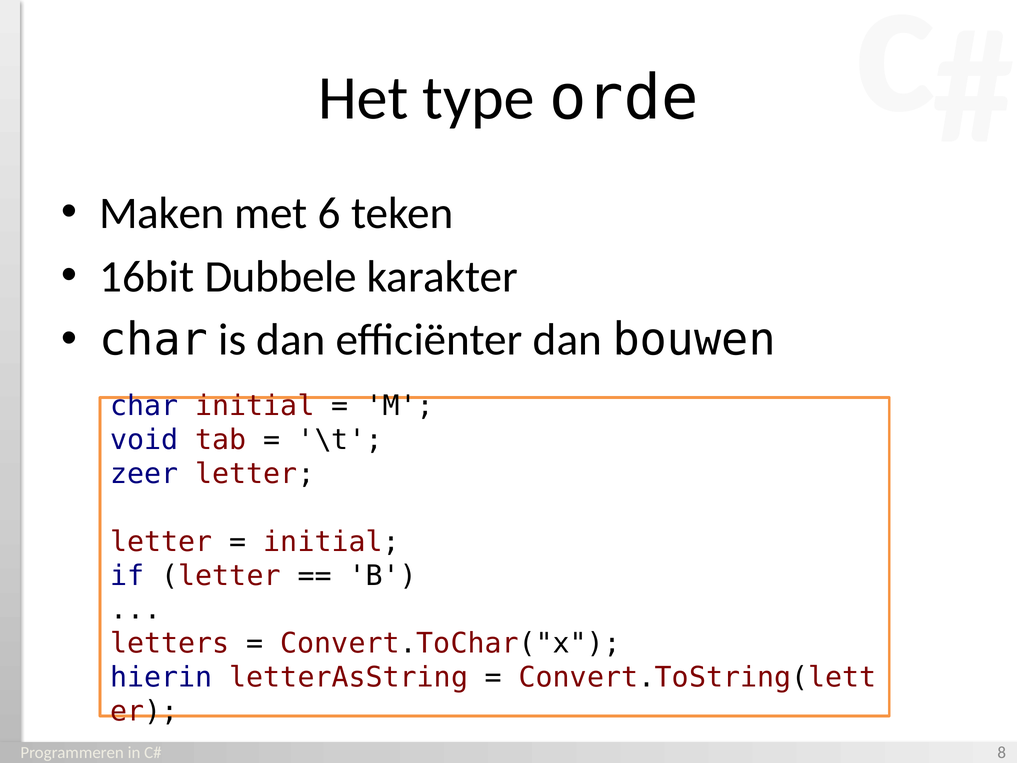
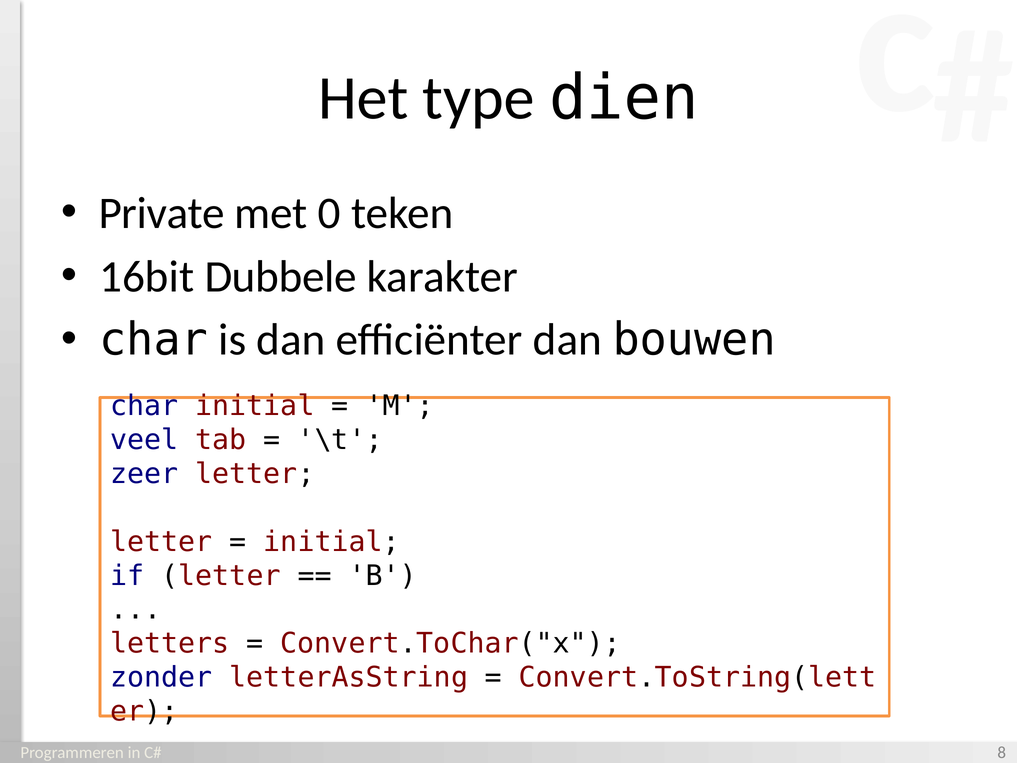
orde: orde -> dien
Maken: Maken -> Private
6: 6 -> 0
void: void -> veel
hierin: hierin -> zonder
